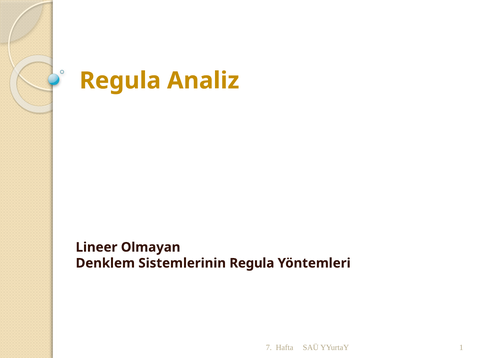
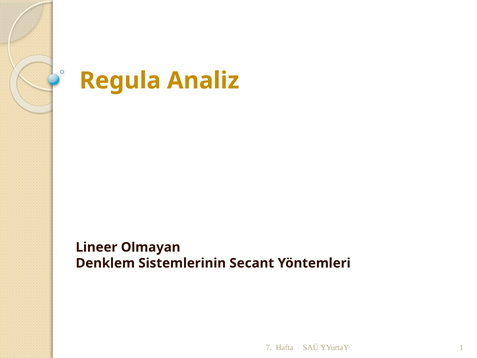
Sistemlerinin Regula: Regula -> Secant
